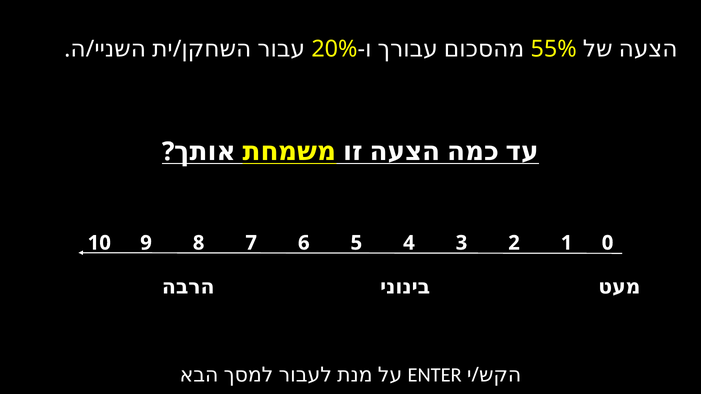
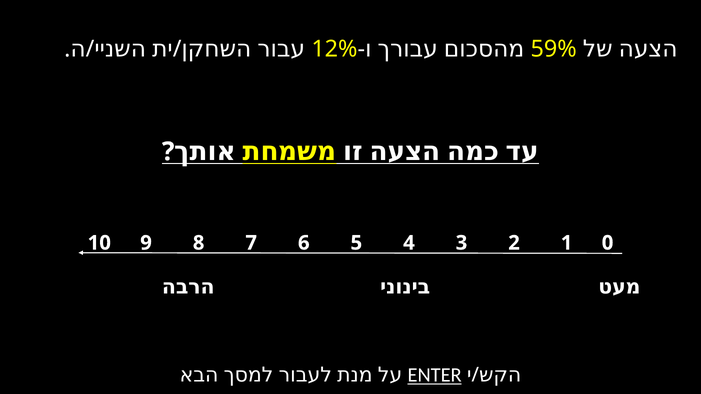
20%: 20% -> 12%
55%: 55% -> 59%
ENTER underline: none -> present
